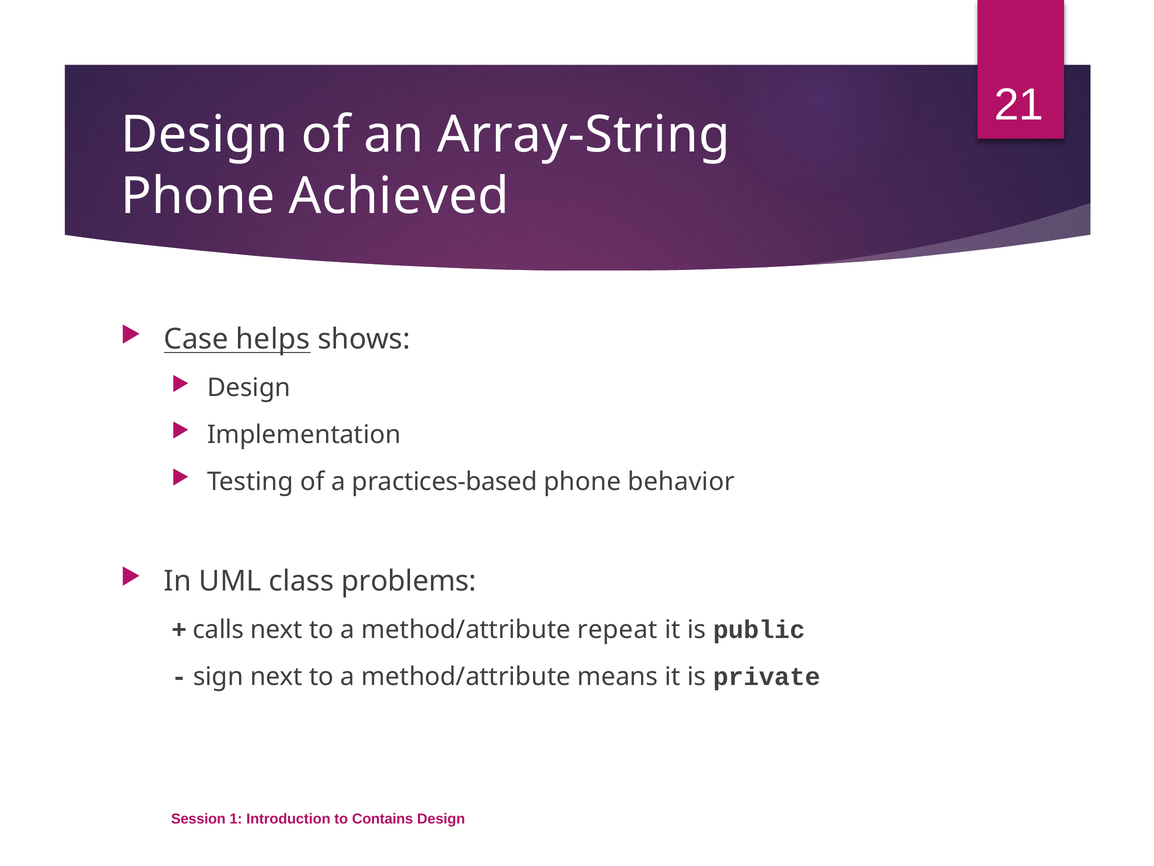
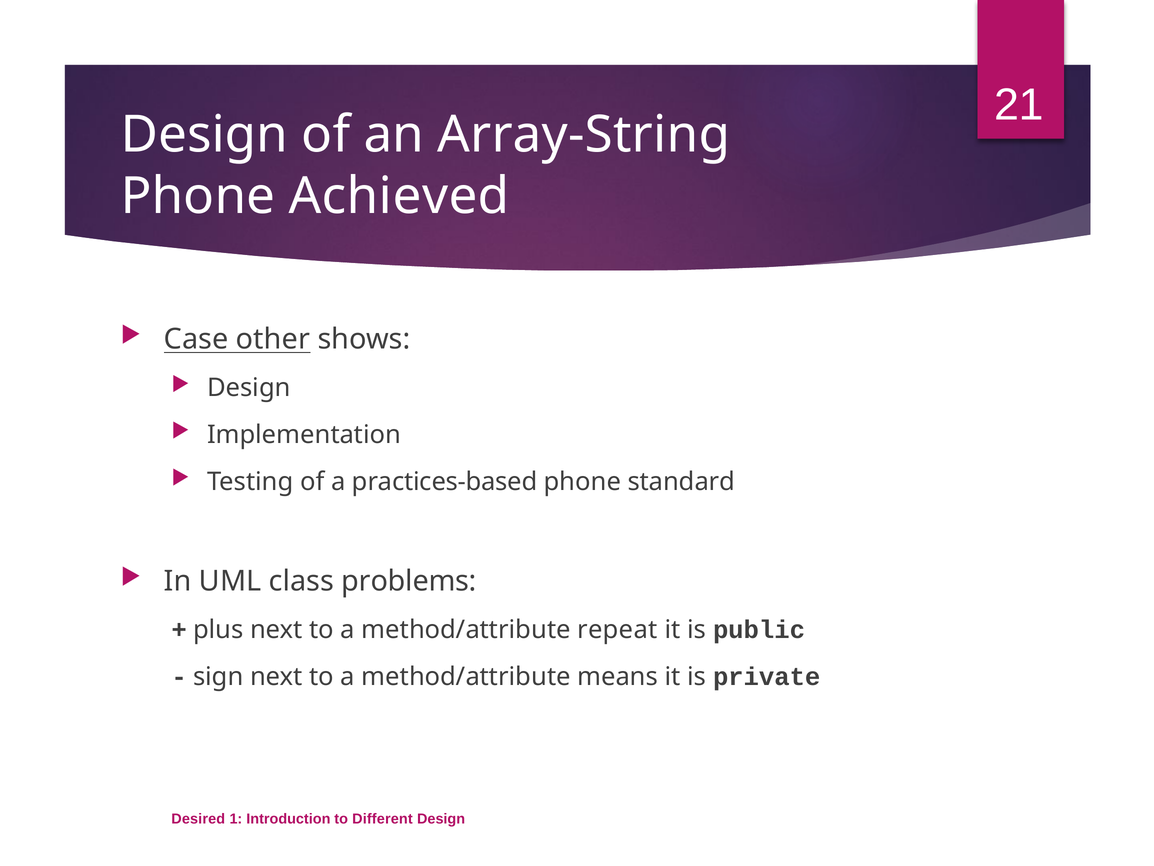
helps: helps -> other
behavior: behavior -> standard
calls: calls -> plus
Session: Session -> Desired
Contains: Contains -> Different
